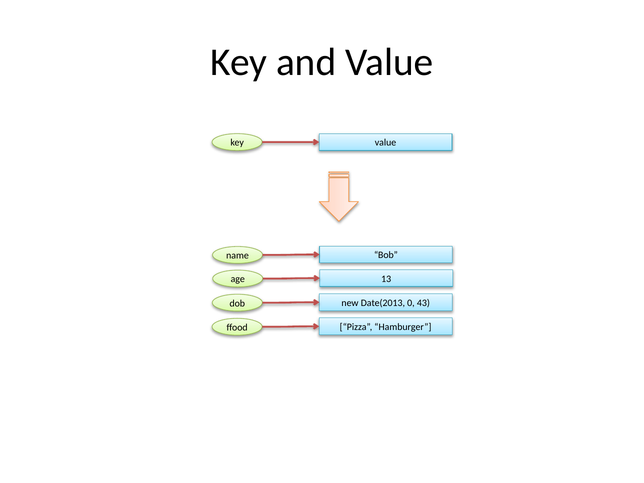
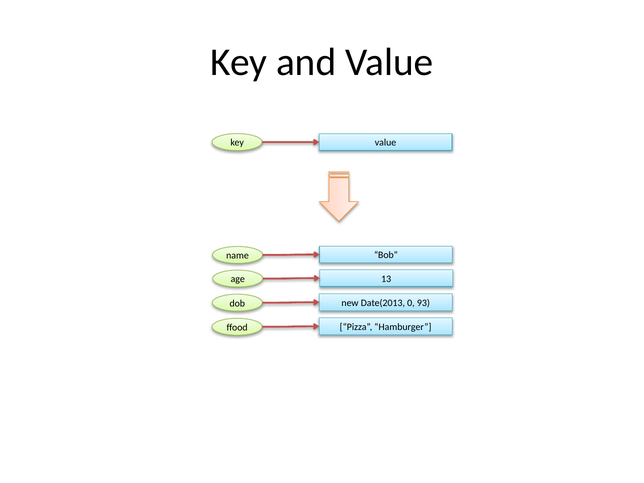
43: 43 -> 93
